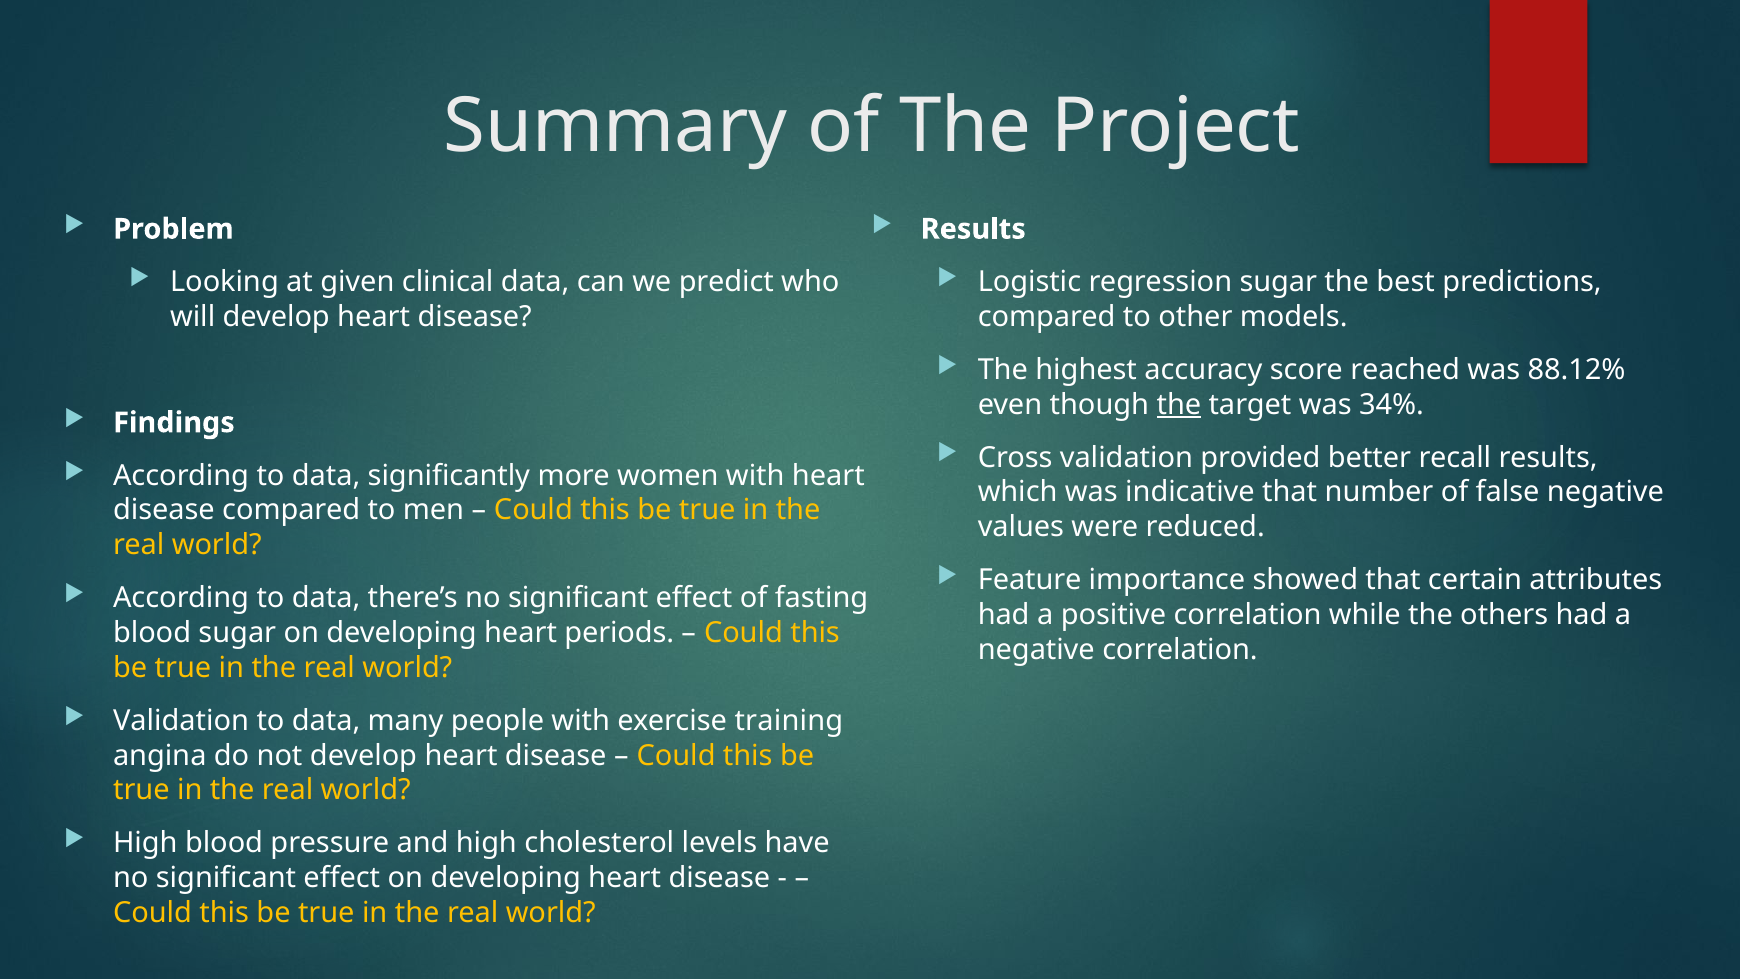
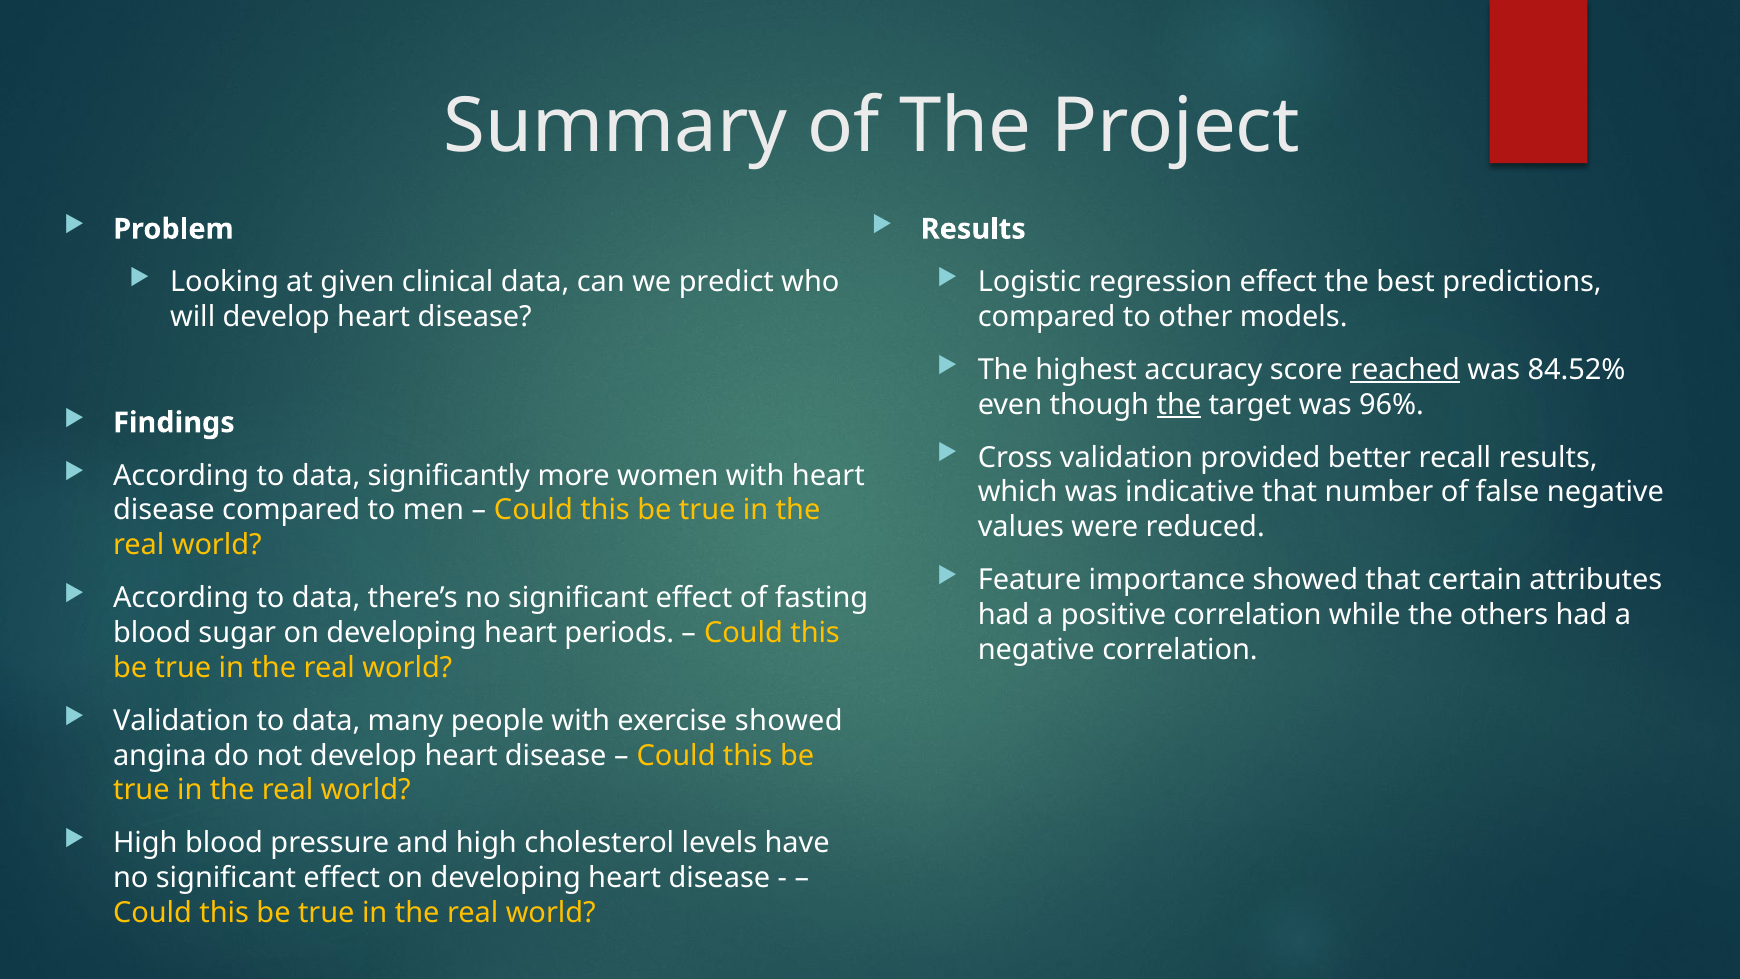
regression sugar: sugar -> effect
reached underline: none -> present
88.12%: 88.12% -> 84.52%
34%: 34% -> 96%
exercise training: training -> showed
